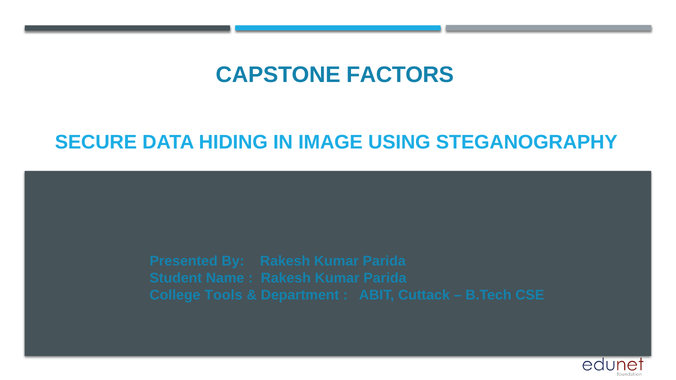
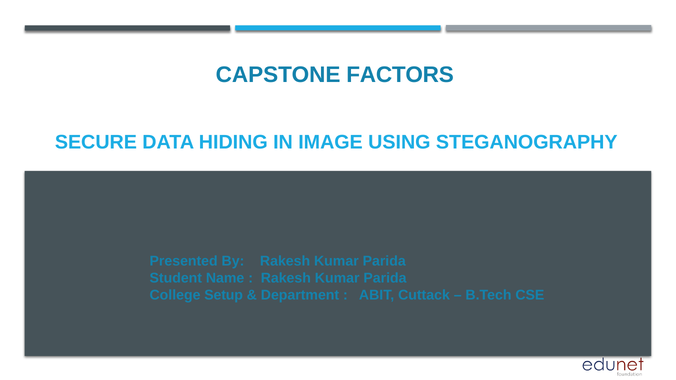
Tools: Tools -> Setup
